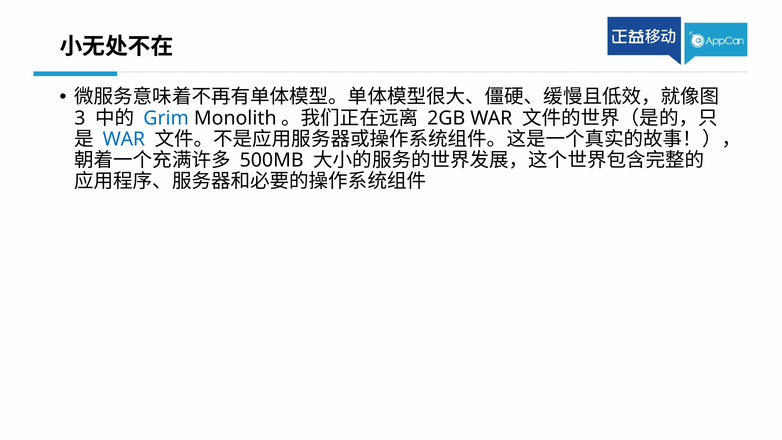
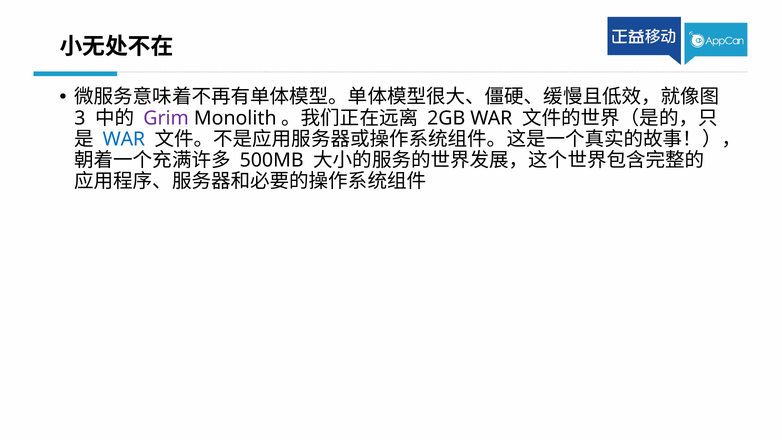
Grim colour: blue -> purple
